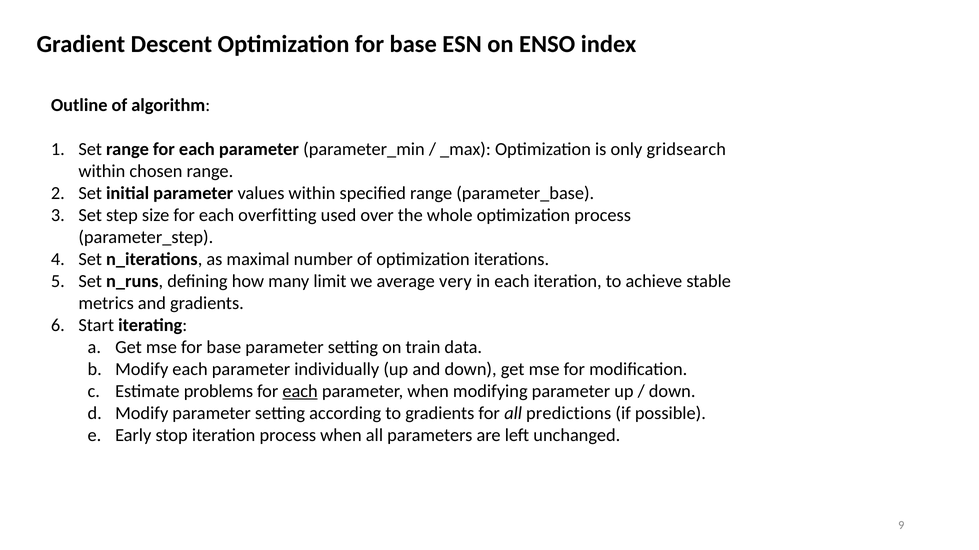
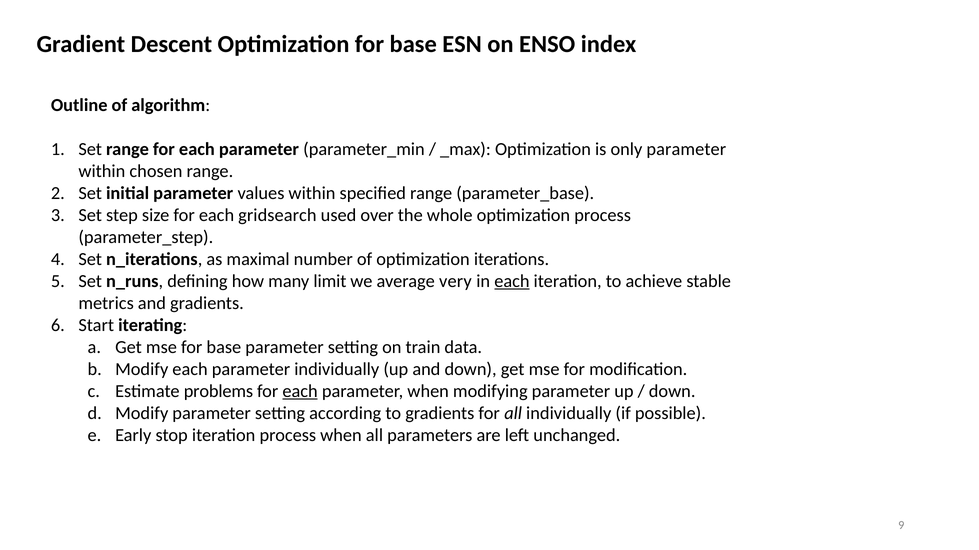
only gridsearch: gridsearch -> parameter
overfitting: overfitting -> gridsearch
each at (512, 281) underline: none -> present
all predictions: predictions -> individually
